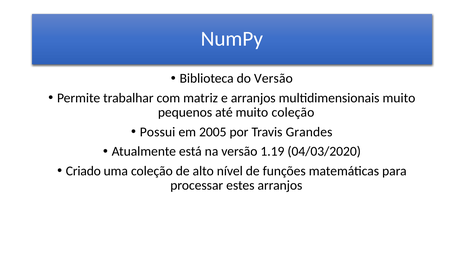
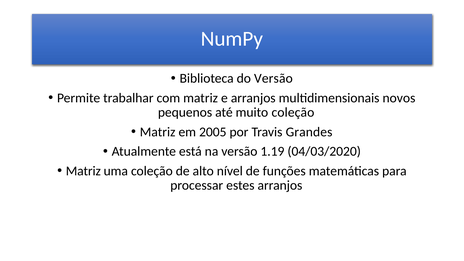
multidimensionais muito: muito -> novos
Possui at (158, 132): Possui -> Matriz
Criado at (83, 171): Criado -> Matriz
